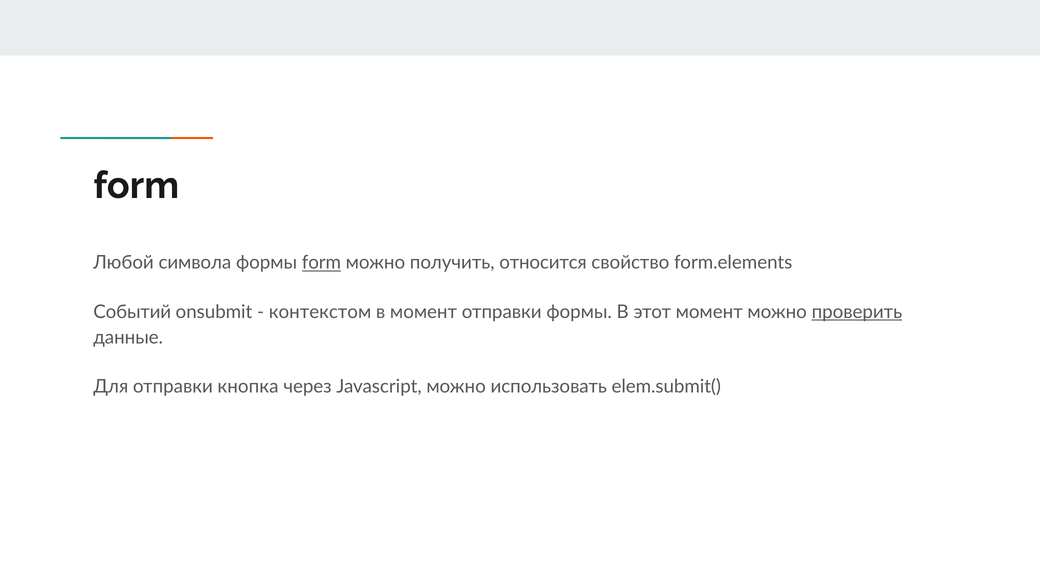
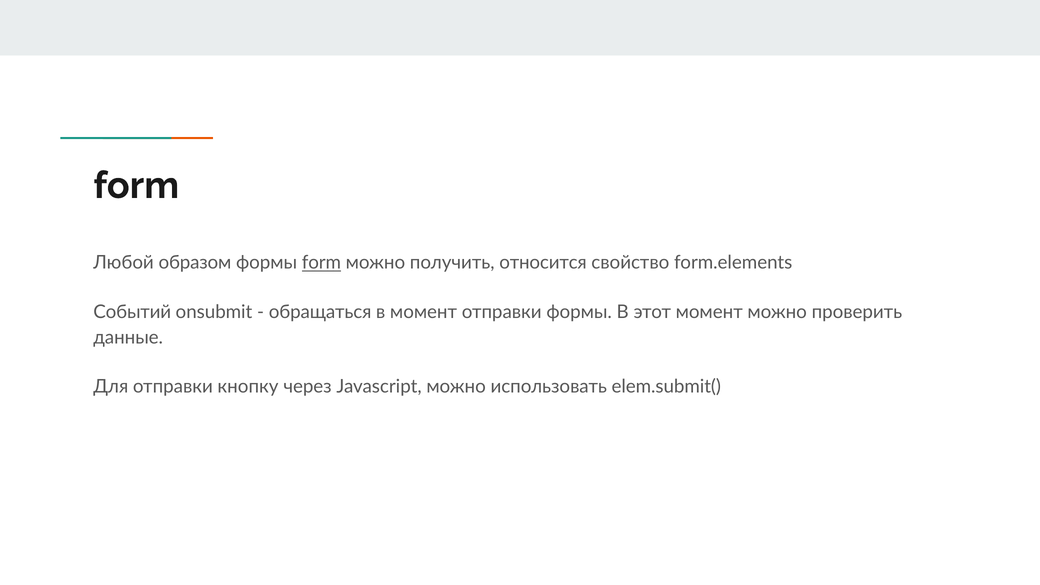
символа: символа -> образом
контекстом: контекстом -> обращаться
проверить underline: present -> none
кнопка: кнопка -> кнопку
